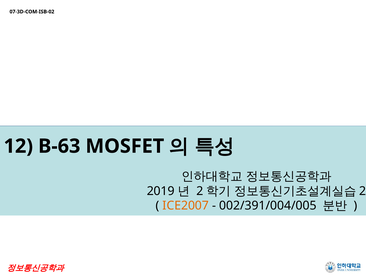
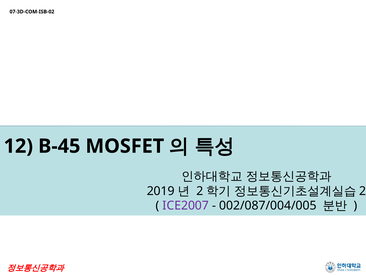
B-63: B-63 -> B-45
ICE2007 colour: orange -> purple
002/391/004/005: 002/391/004/005 -> 002/087/004/005
